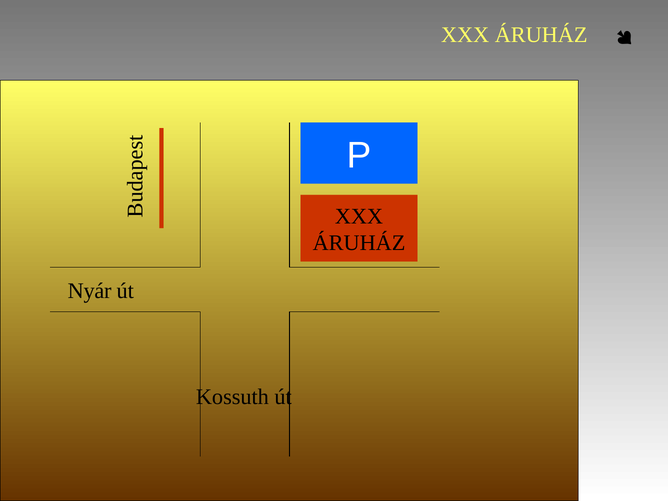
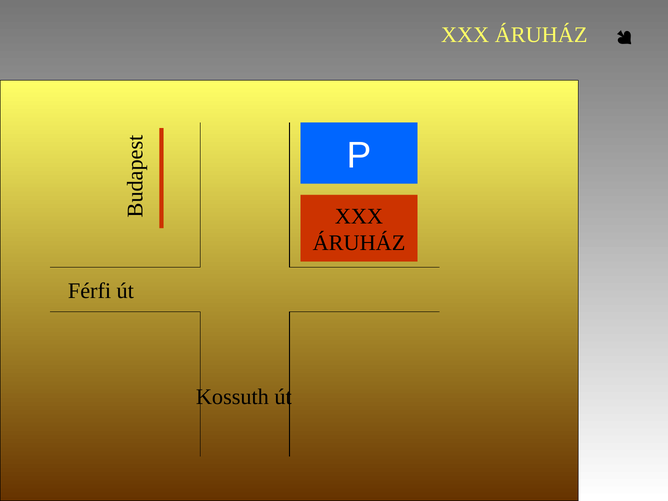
Nyár: Nyár -> Férfi
